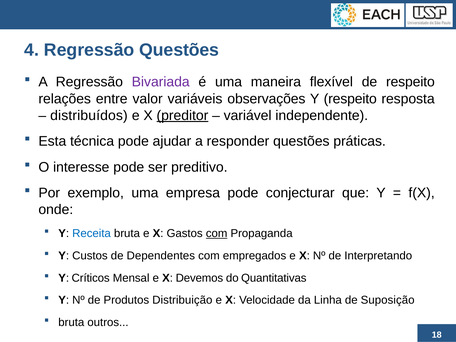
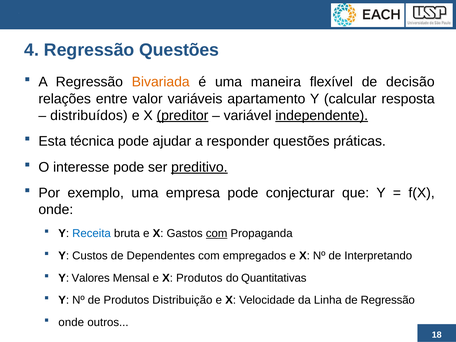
Bivariada colour: purple -> orange
de respeito: respeito -> decisão
observações: observações -> apartamento
Y respeito: respeito -> calcular
independente underline: none -> present
preditivo underline: none -> present
Críticos: Críticos -> Valores
X Devemos: Devemos -> Produtos
de Suposição: Suposição -> Regressão
bruta at (71, 323): bruta -> onde
